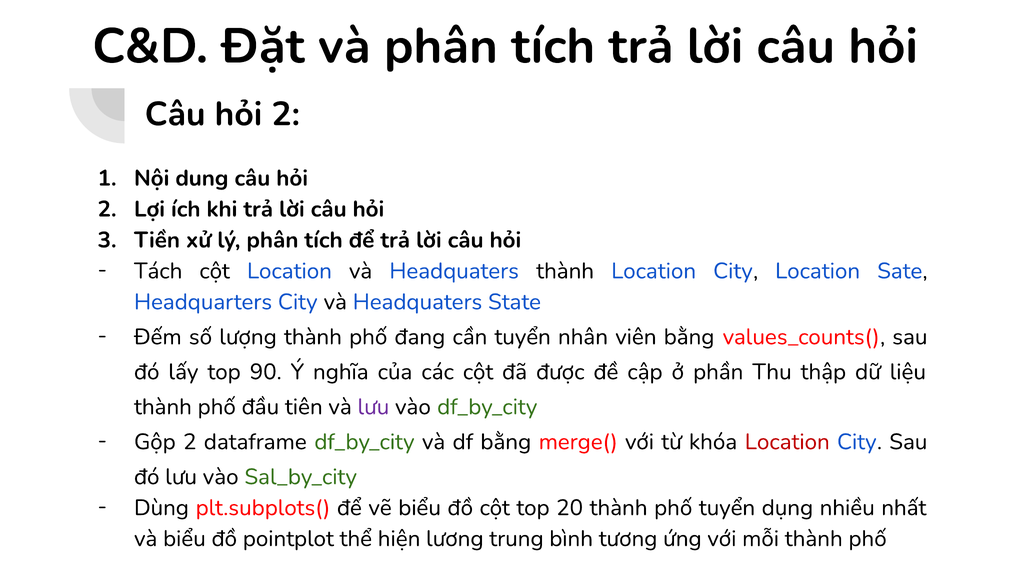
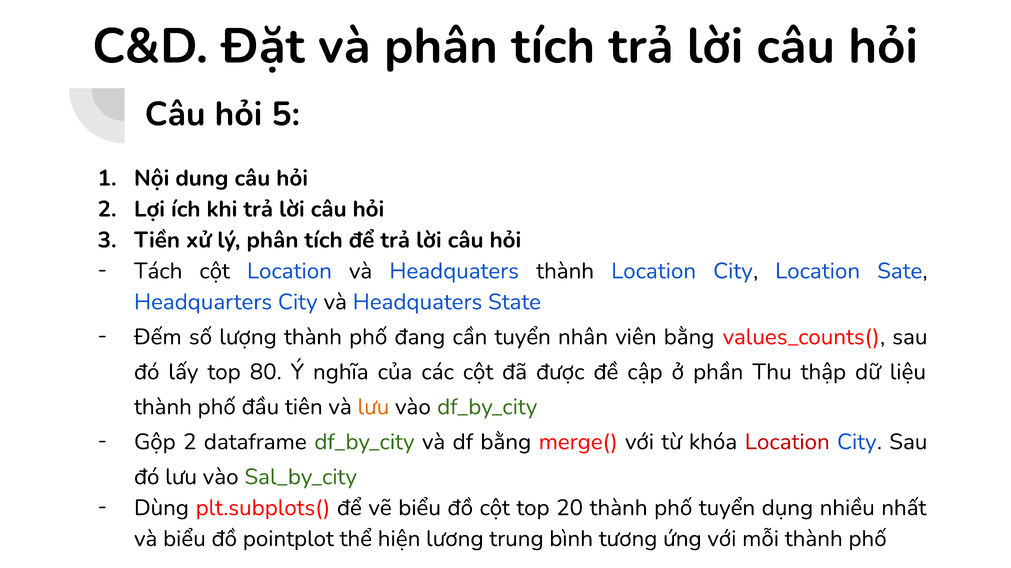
2 at (286, 114): 2 -> 5
90: 90 -> 80
lưu at (373, 407) colour: purple -> orange
